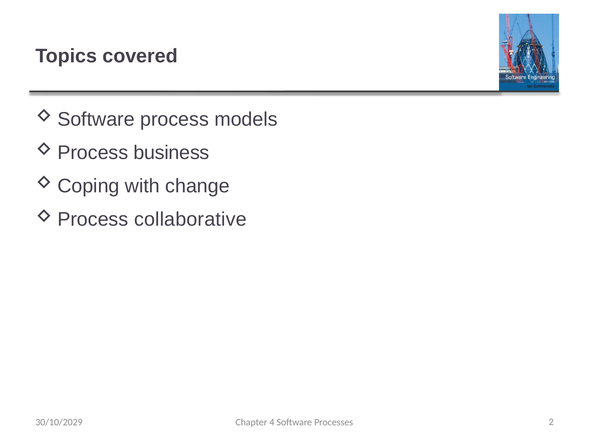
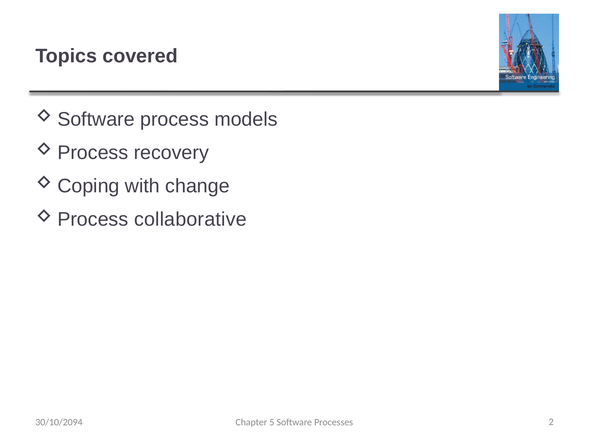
business: business -> recovery
30/10/2029: 30/10/2029 -> 30/10/2094
4: 4 -> 5
